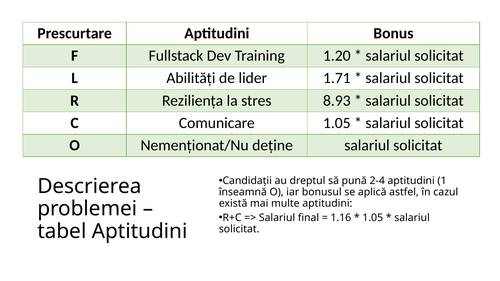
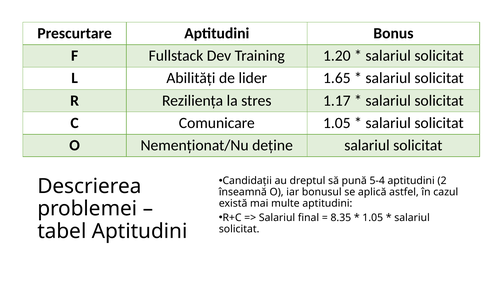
1.71: 1.71 -> 1.65
8.93: 8.93 -> 1.17
2-4: 2-4 -> 5-4
1: 1 -> 2
1.16: 1.16 -> 8.35
